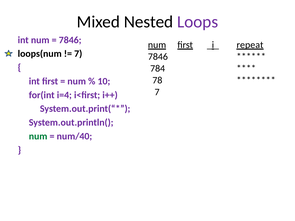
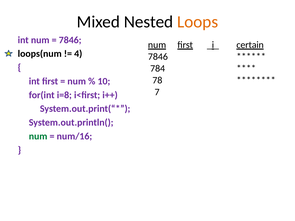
Loops colour: purple -> orange
repeat: repeat -> certain
7 at (78, 54): 7 -> 4
i=4: i=4 -> i=8
num/40: num/40 -> num/16
